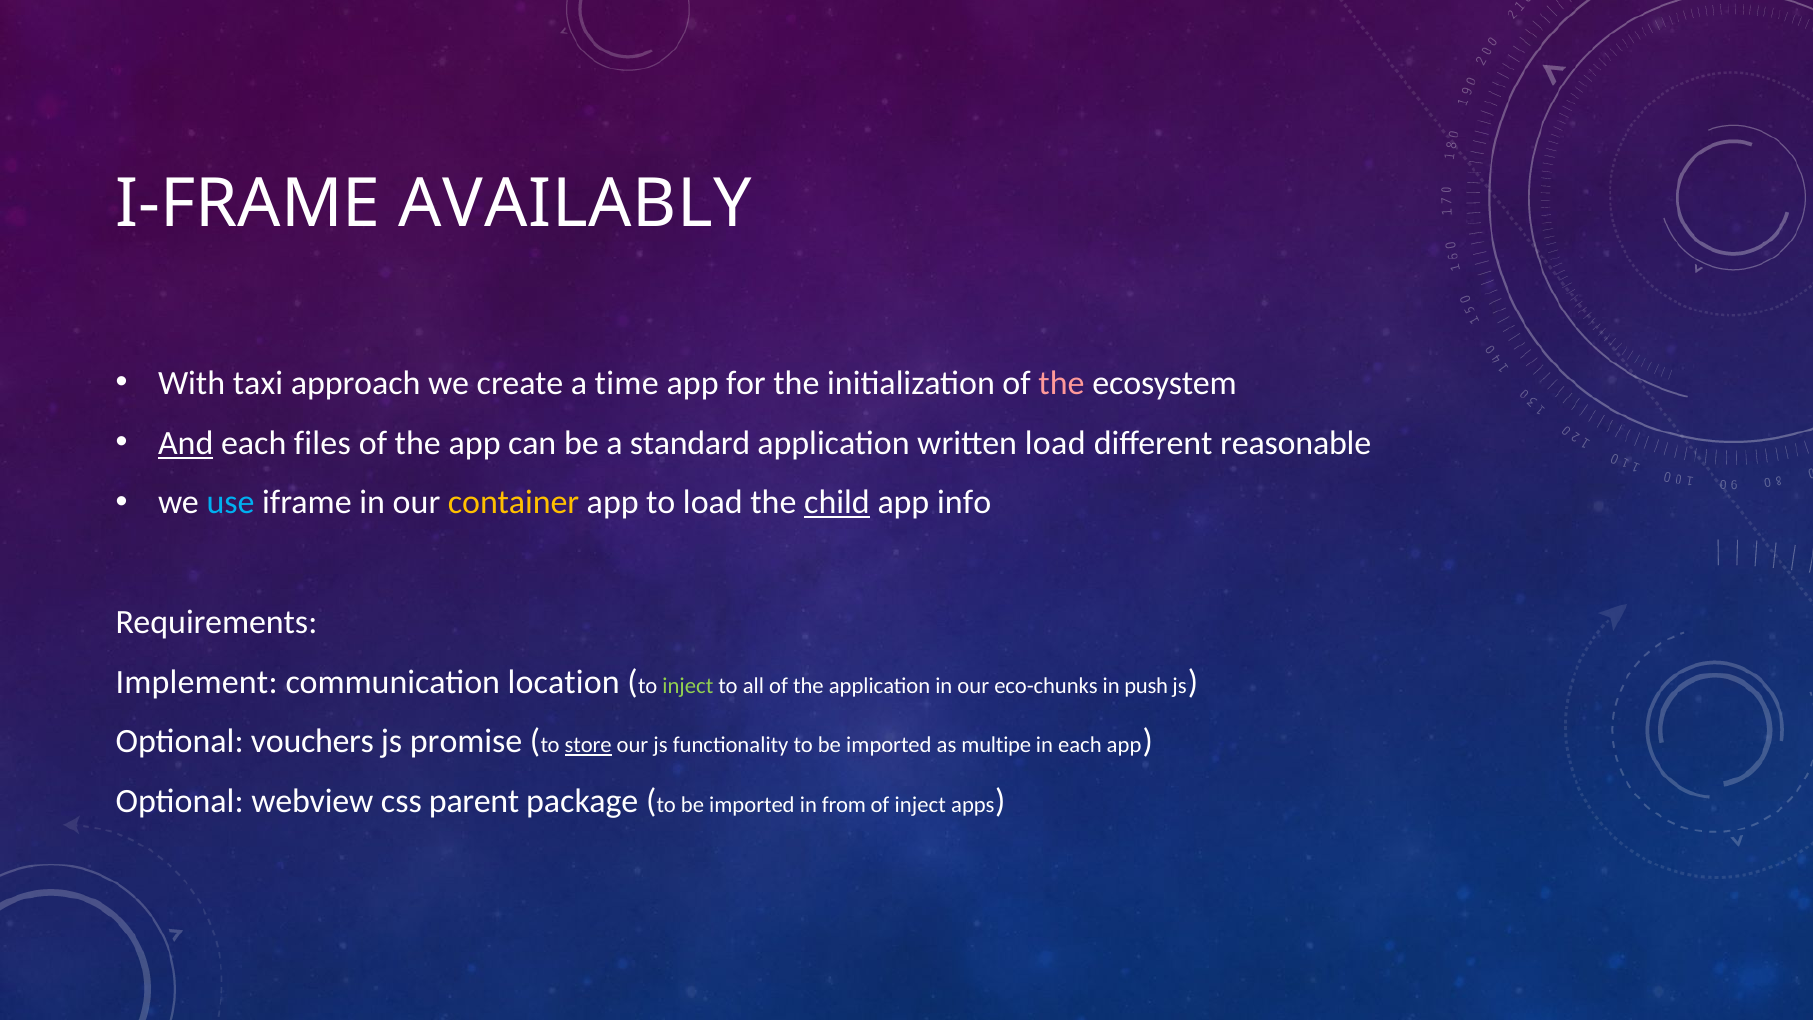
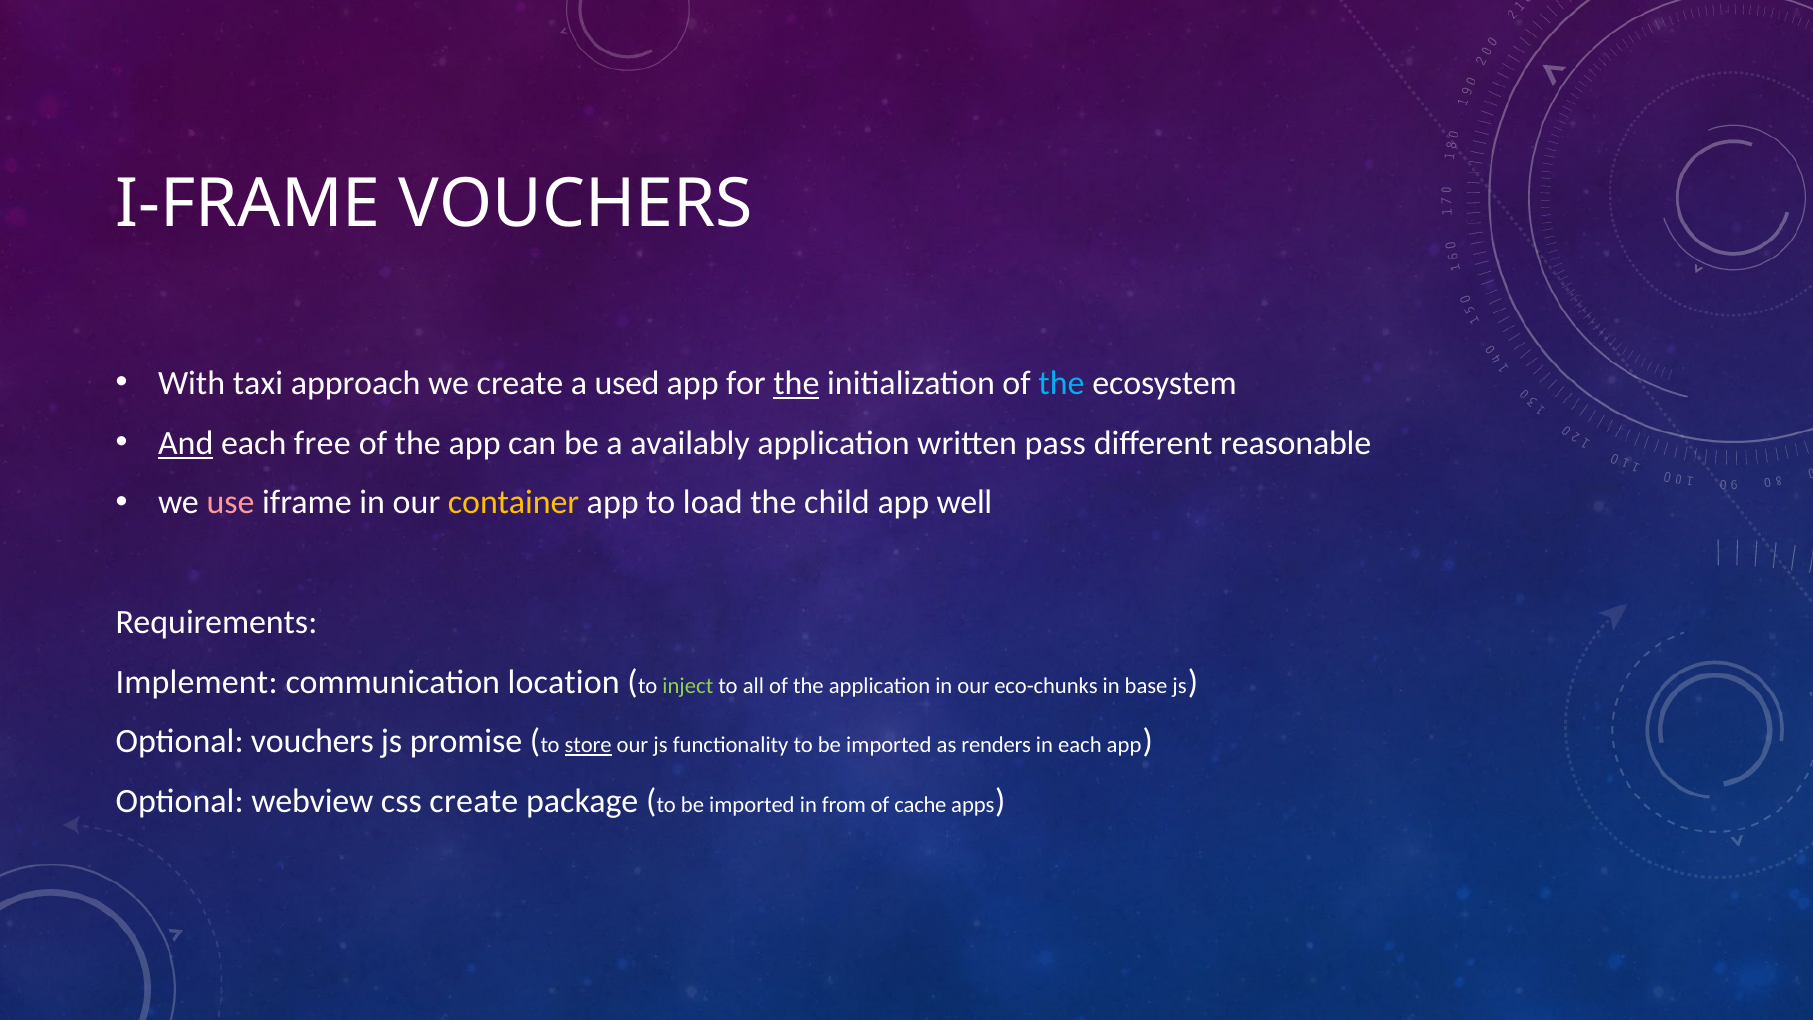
I-FRAME AVAILABLY: AVAILABLY -> VOUCHERS
time: time -> used
the at (796, 383) underline: none -> present
the at (1062, 383) colour: pink -> light blue
files: files -> free
standard: standard -> availably
written load: load -> pass
use colour: light blue -> pink
child underline: present -> none
info: info -> well
push: push -> base
multipe: multipe -> renders
css parent: parent -> create
of inject: inject -> cache
